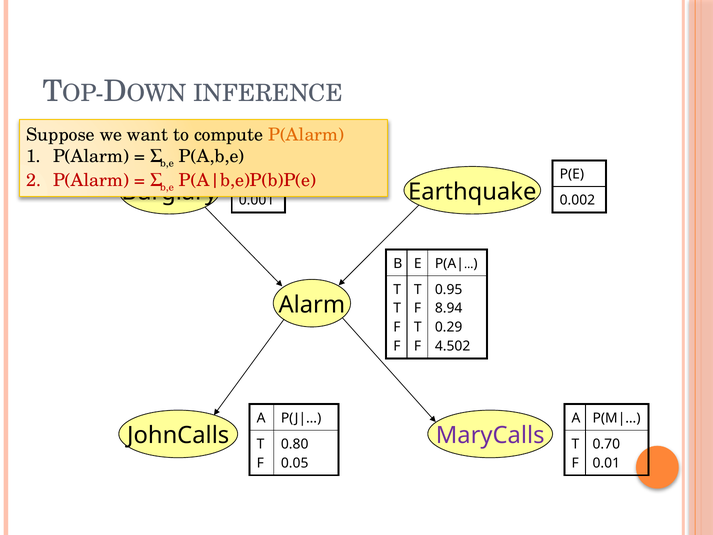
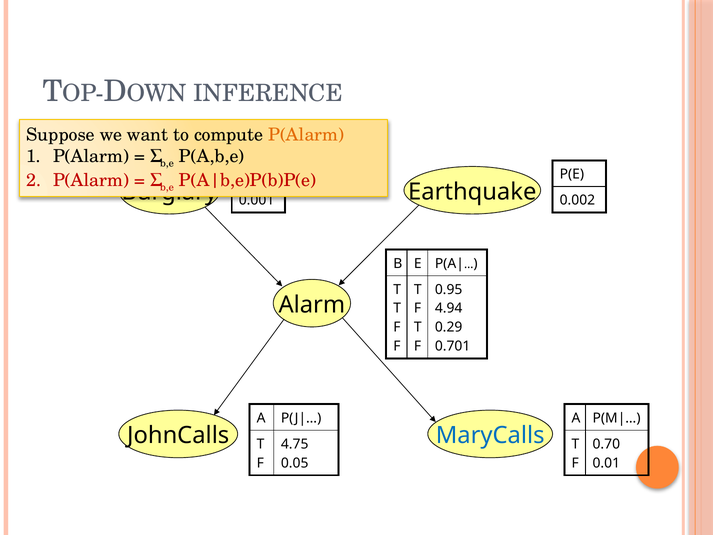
8.94: 8.94 -> 4.94
4.502: 4.502 -> 0.701
MaryCalls colour: purple -> blue
0.80: 0.80 -> 4.75
